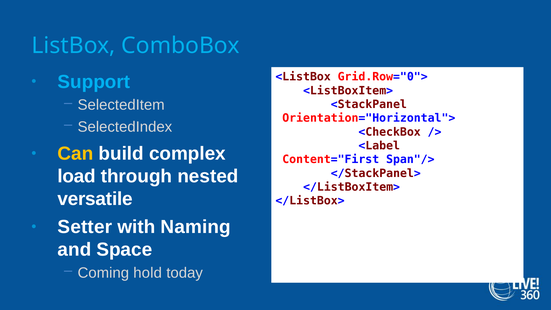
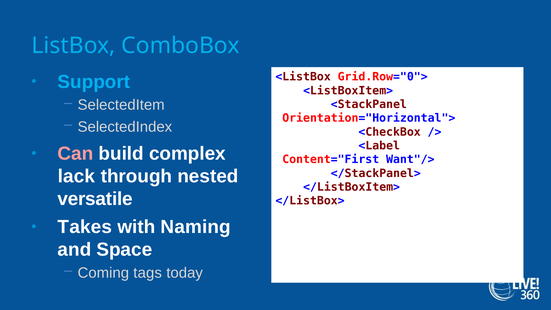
Can colour: yellow -> pink
Span"/>: Span"/> -> Want"/>
load: load -> lack
Setter: Setter -> Takes
hold: hold -> tags
